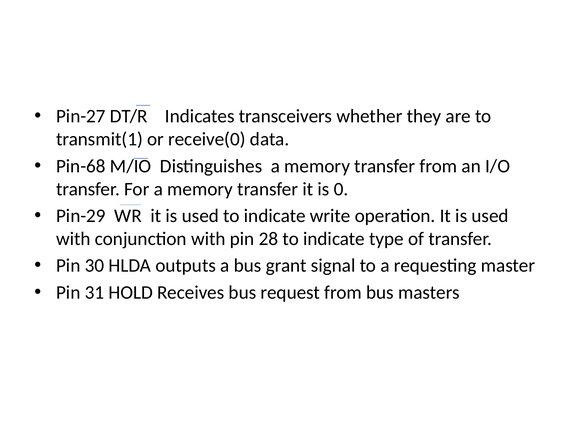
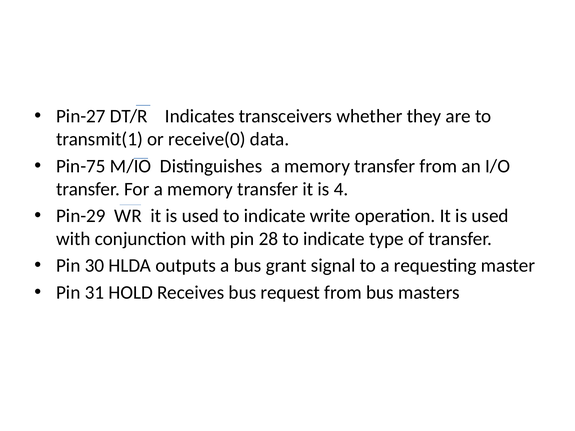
Pin-68: Pin-68 -> Pin-75
0: 0 -> 4
